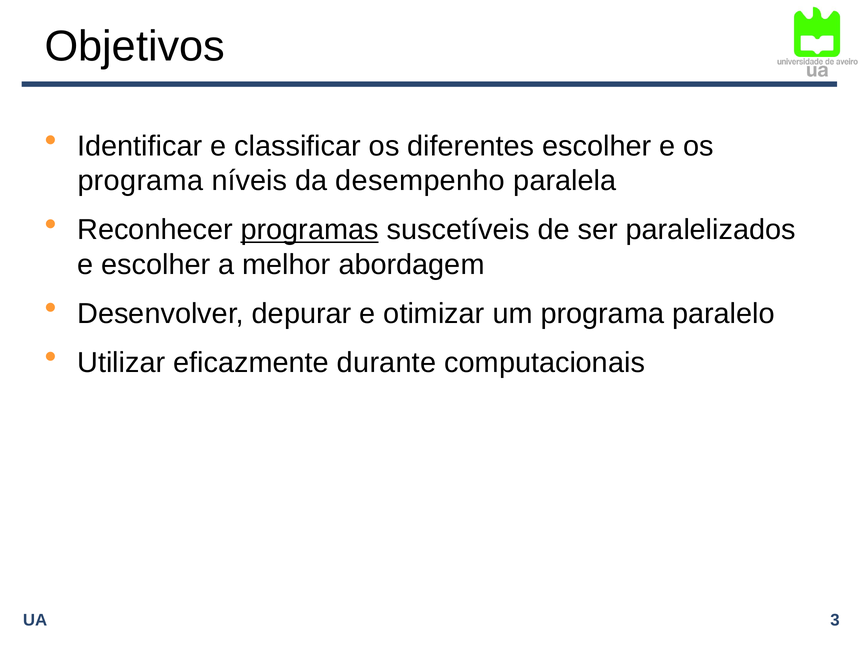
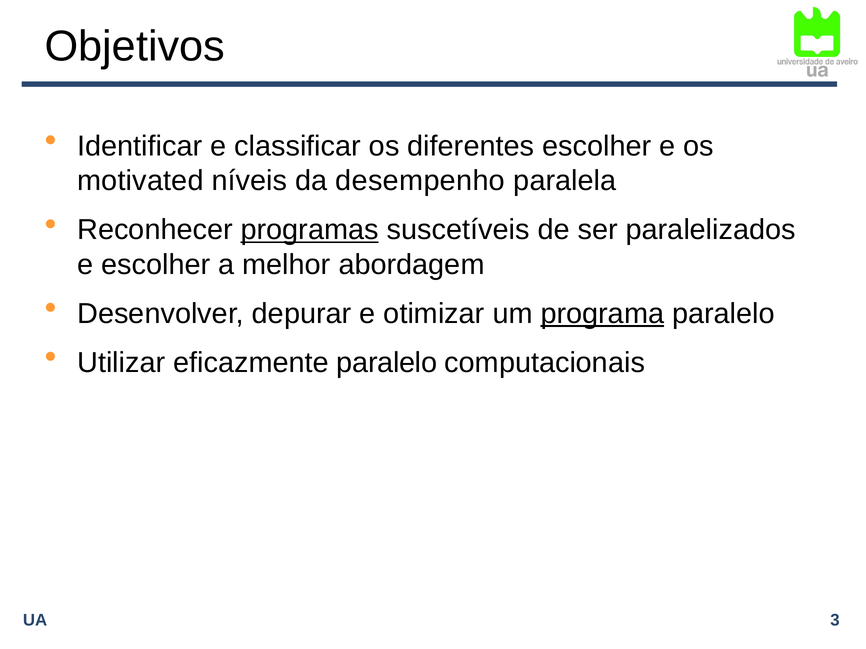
programa at (140, 181): programa -> motivated
programa at (602, 314) underline: none -> present
eficazmente durante: durante -> paralelo
